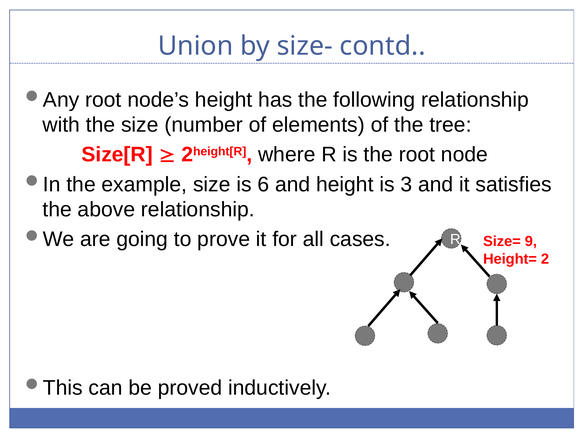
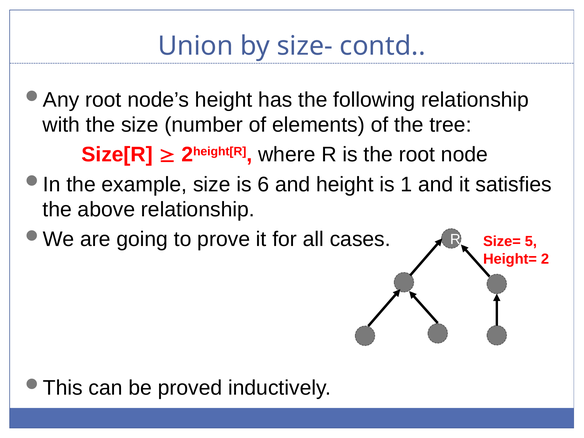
3: 3 -> 1
9: 9 -> 5
